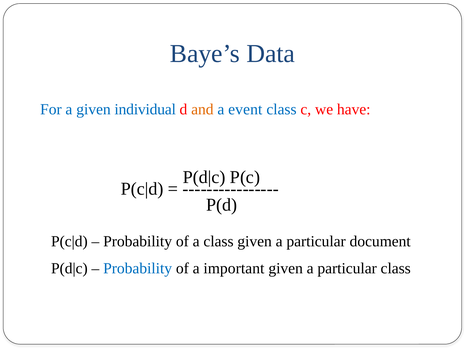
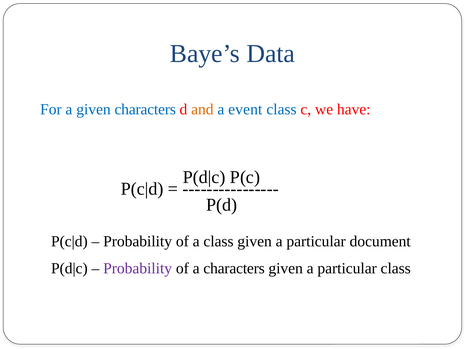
given individual: individual -> characters
Probability at (138, 268) colour: blue -> purple
a important: important -> characters
